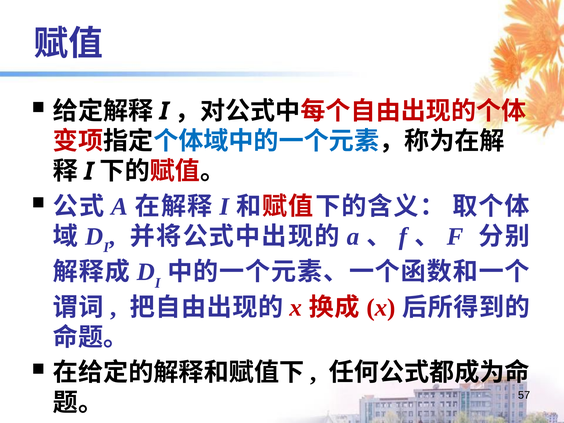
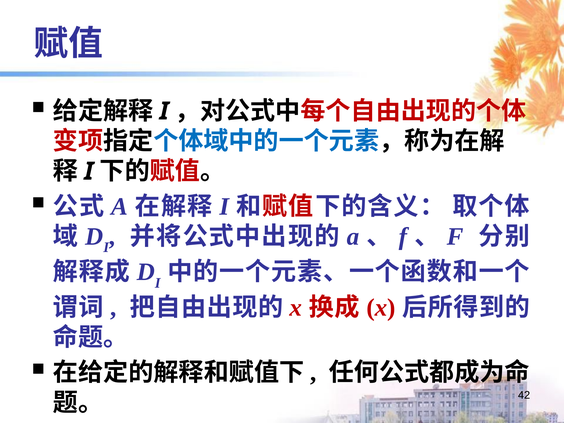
57: 57 -> 42
